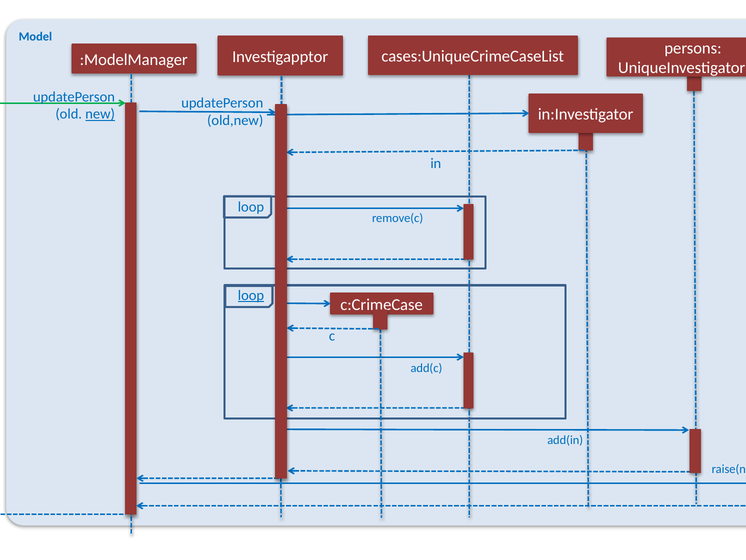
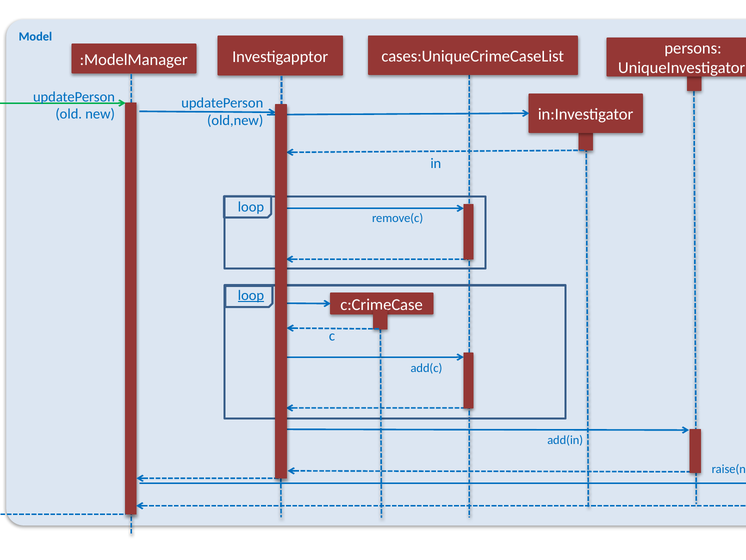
new underline: present -> none
